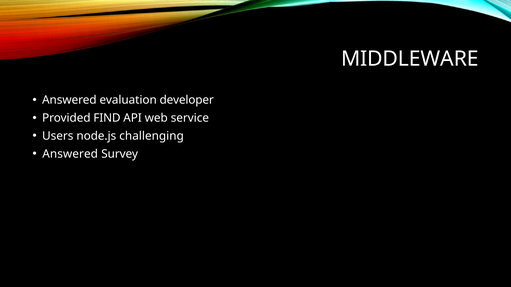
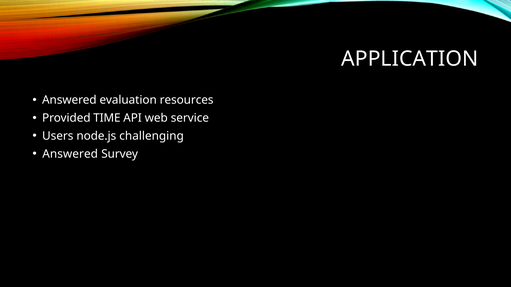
MIDDLEWARE: MIDDLEWARE -> APPLICATION
developer: developer -> resources
FIND: FIND -> TIME
